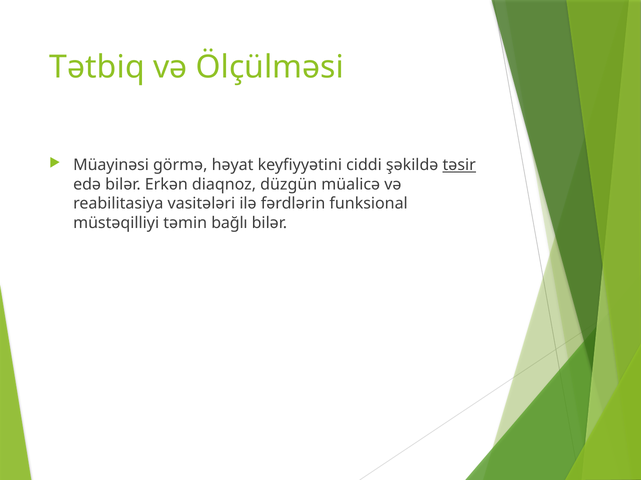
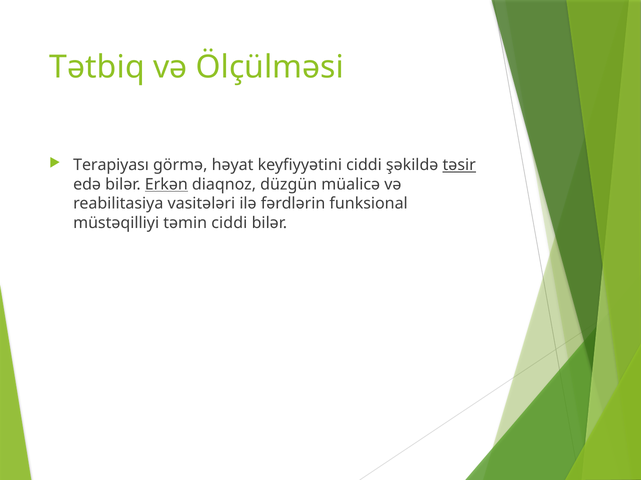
Müayinəsi: Müayinəsi -> Terapiyası
Erkən underline: none -> present
təmin bağlı: bağlı -> ciddi
